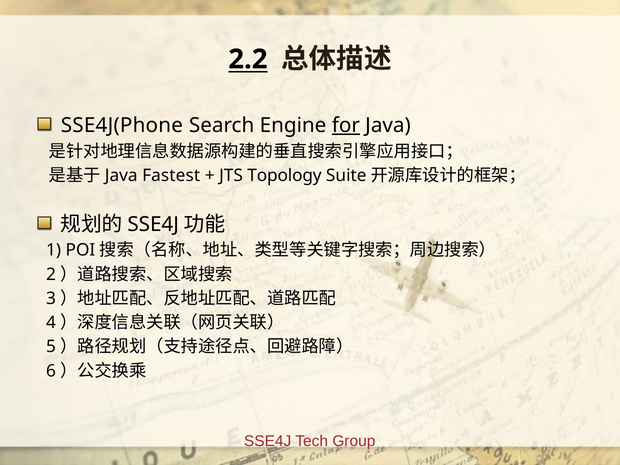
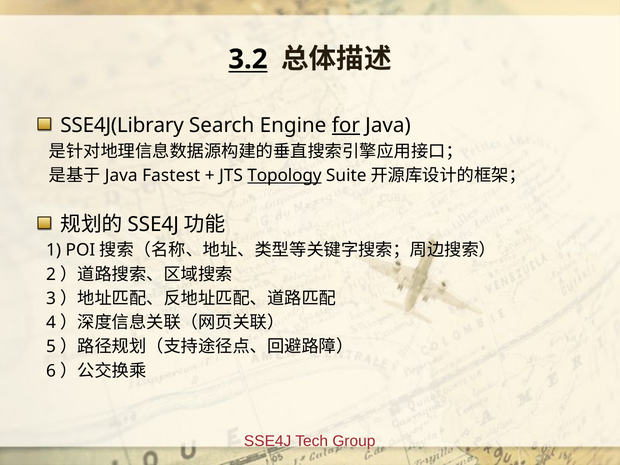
2.2: 2.2 -> 3.2
SSE4J(Phone: SSE4J(Phone -> SSE4J(Library
Topology underline: none -> present
